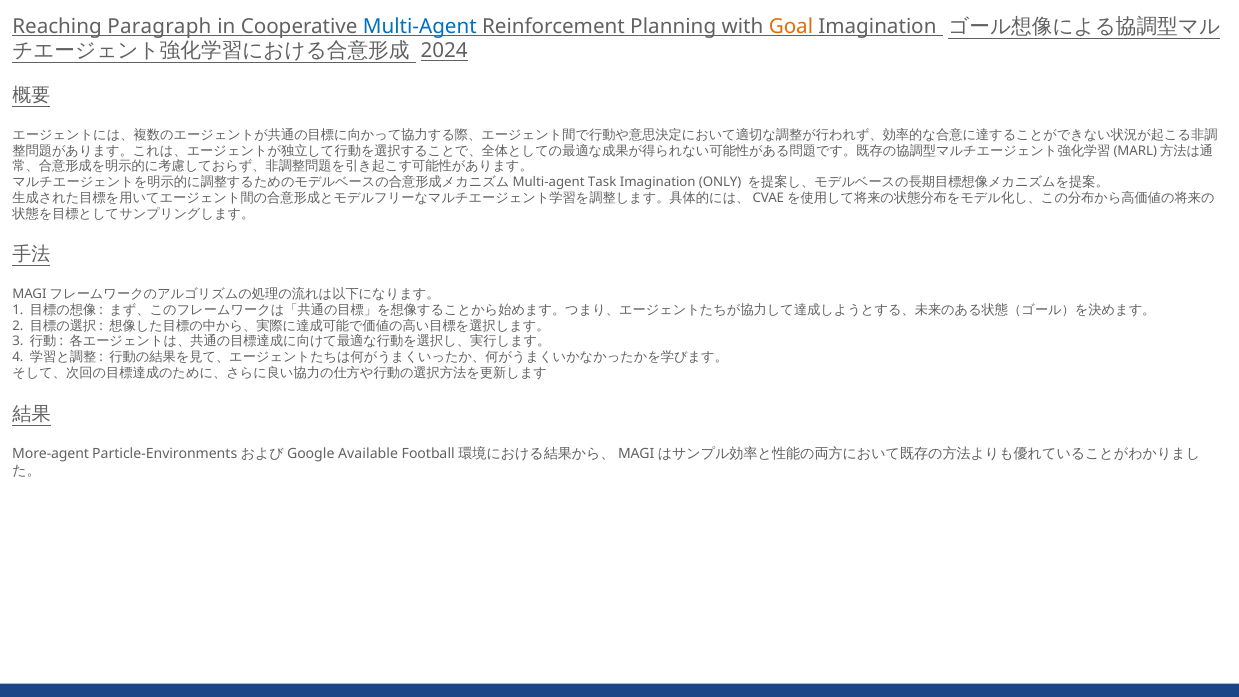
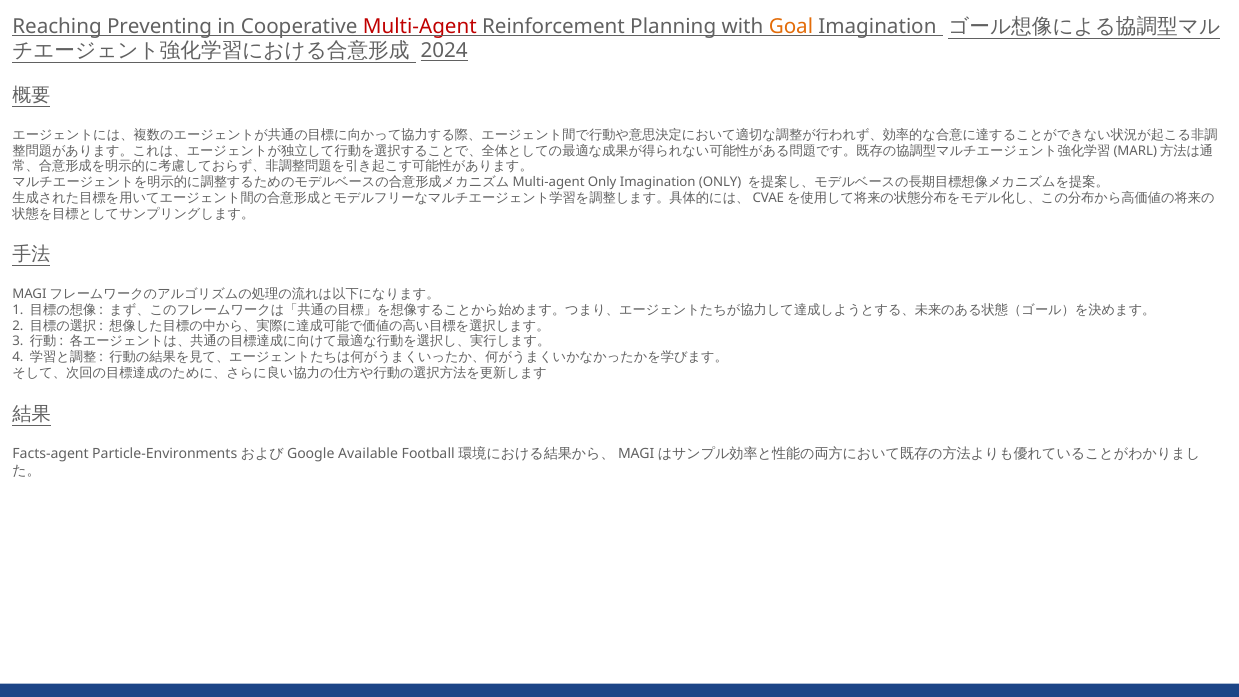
Paragraph: Paragraph -> Preventing
Multi-Agent colour: blue -> red
Task at (602, 182): Task -> Only
More-agent: More-agent -> Facts-agent
